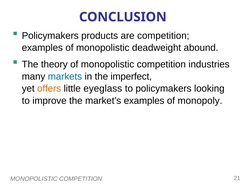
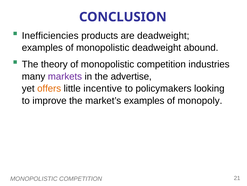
Policymakers at (50, 35): Policymakers -> Inefficiencies
are competition: competition -> deadweight
markets colour: blue -> purple
imperfect: imperfect -> advertise
eyeglass: eyeglass -> incentive
